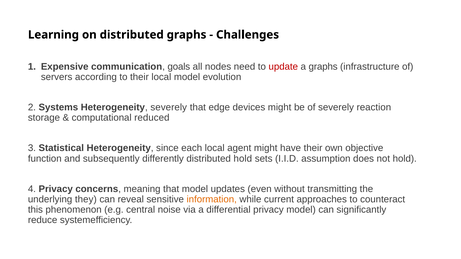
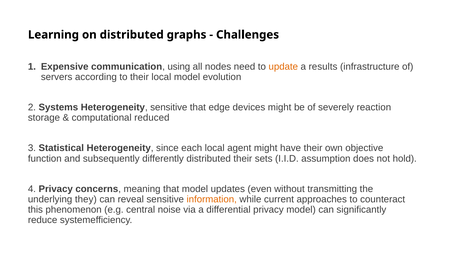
goals: goals -> using
update colour: red -> orange
a graphs: graphs -> results
Heterogeneity severely: severely -> sensitive
distributed hold: hold -> their
